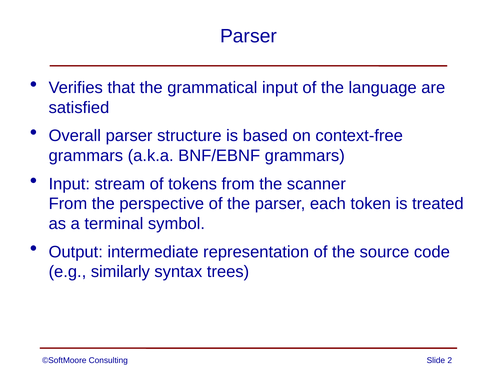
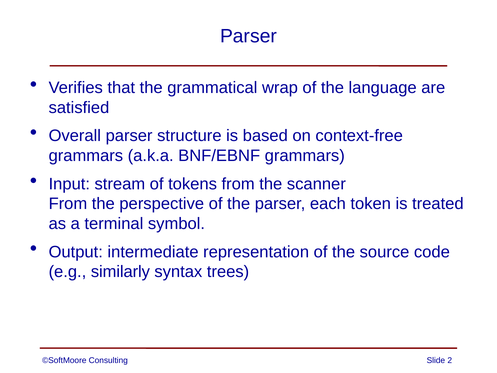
grammatical input: input -> wrap
